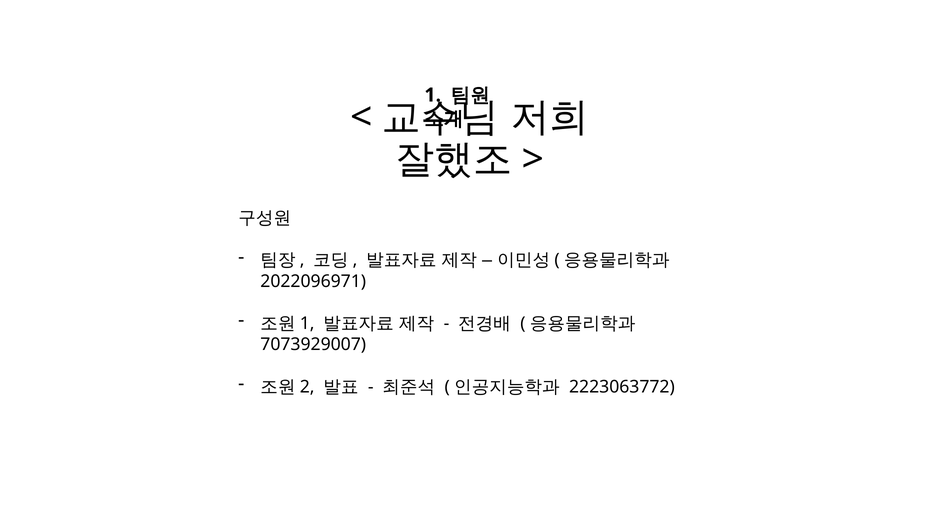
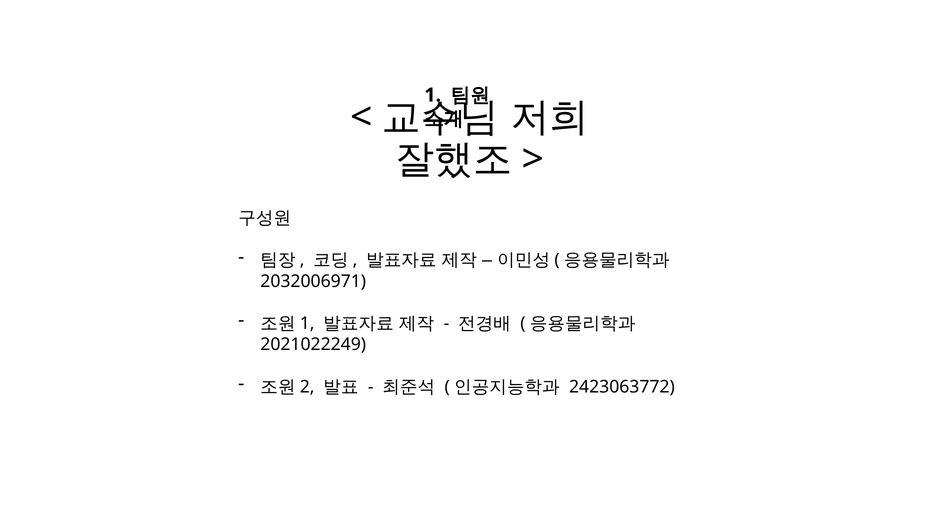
2022096971: 2022096971 -> 2032006971
7073929007: 7073929007 -> 2021022249
2223063772: 2223063772 -> 2423063772
